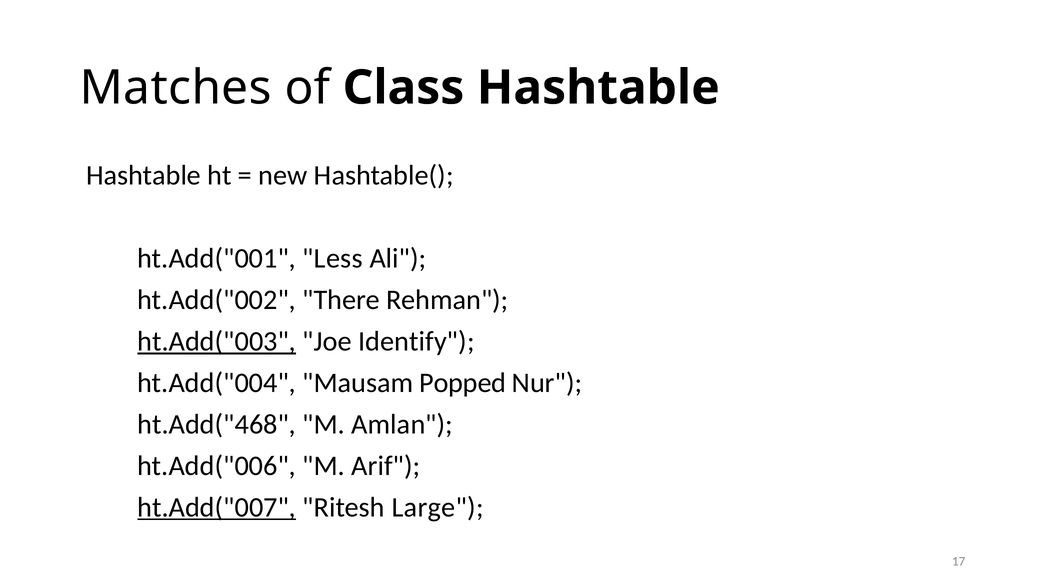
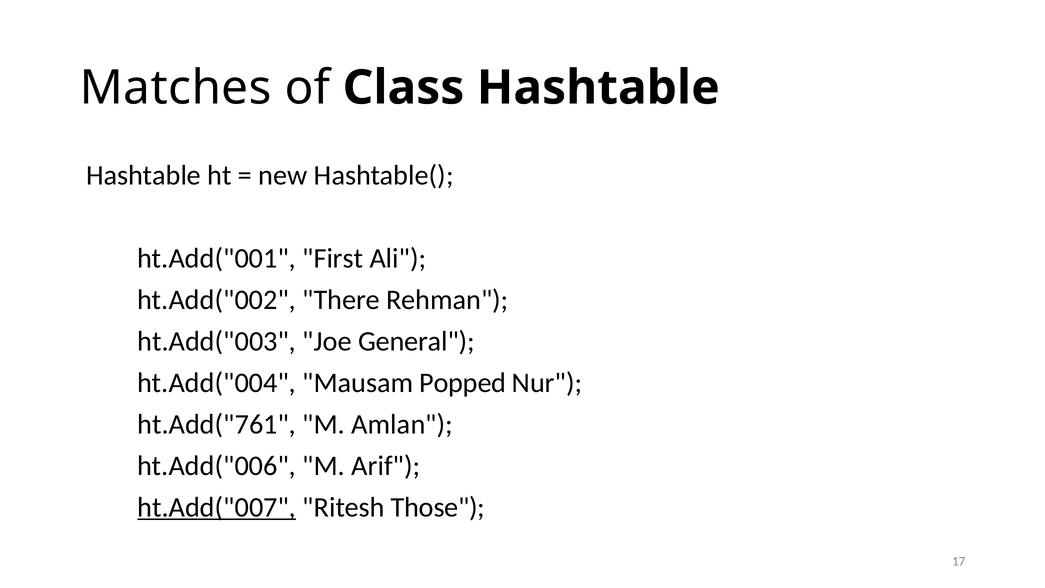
Less: Less -> First
ht.Add("003 underline: present -> none
Identify: Identify -> General
ht.Add("468: ht.Add("468 -> ht.Add("761
Large: Large -> Those
